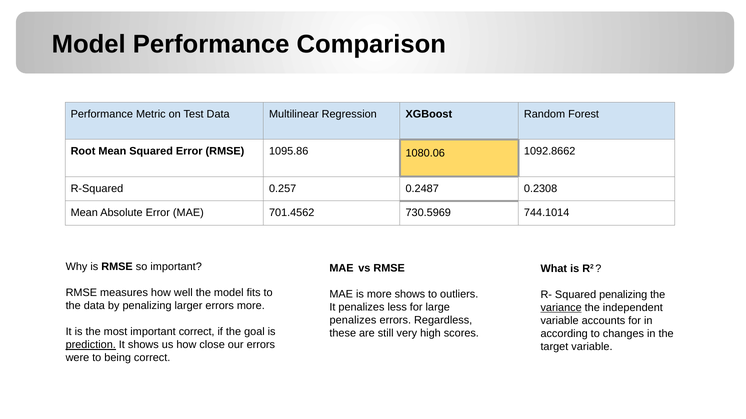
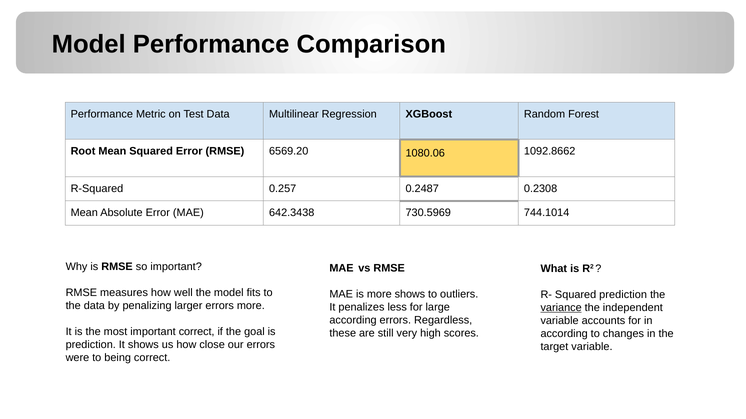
1095.86: 1095.86 -> 6569.20
701.4562: 701.4562 -> 642.3438
Squared penalizing: penalizing -> prediction
penalizes at (353, 321): penalizes -> according
prediction at (91, 345) underline: present -> none
